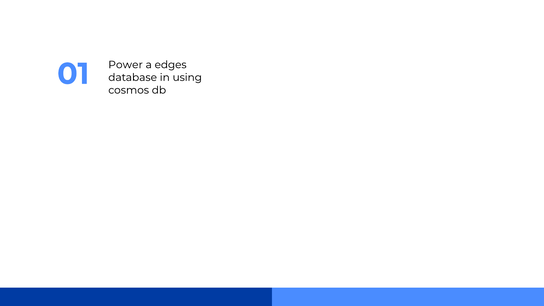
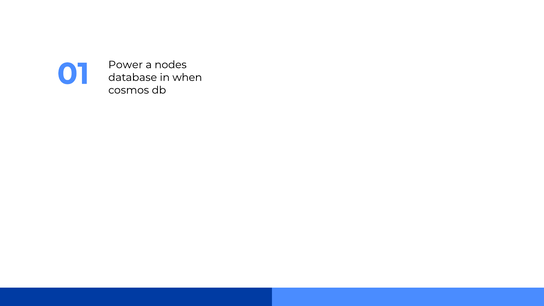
edges: edges -> nodes
using: using -> when
